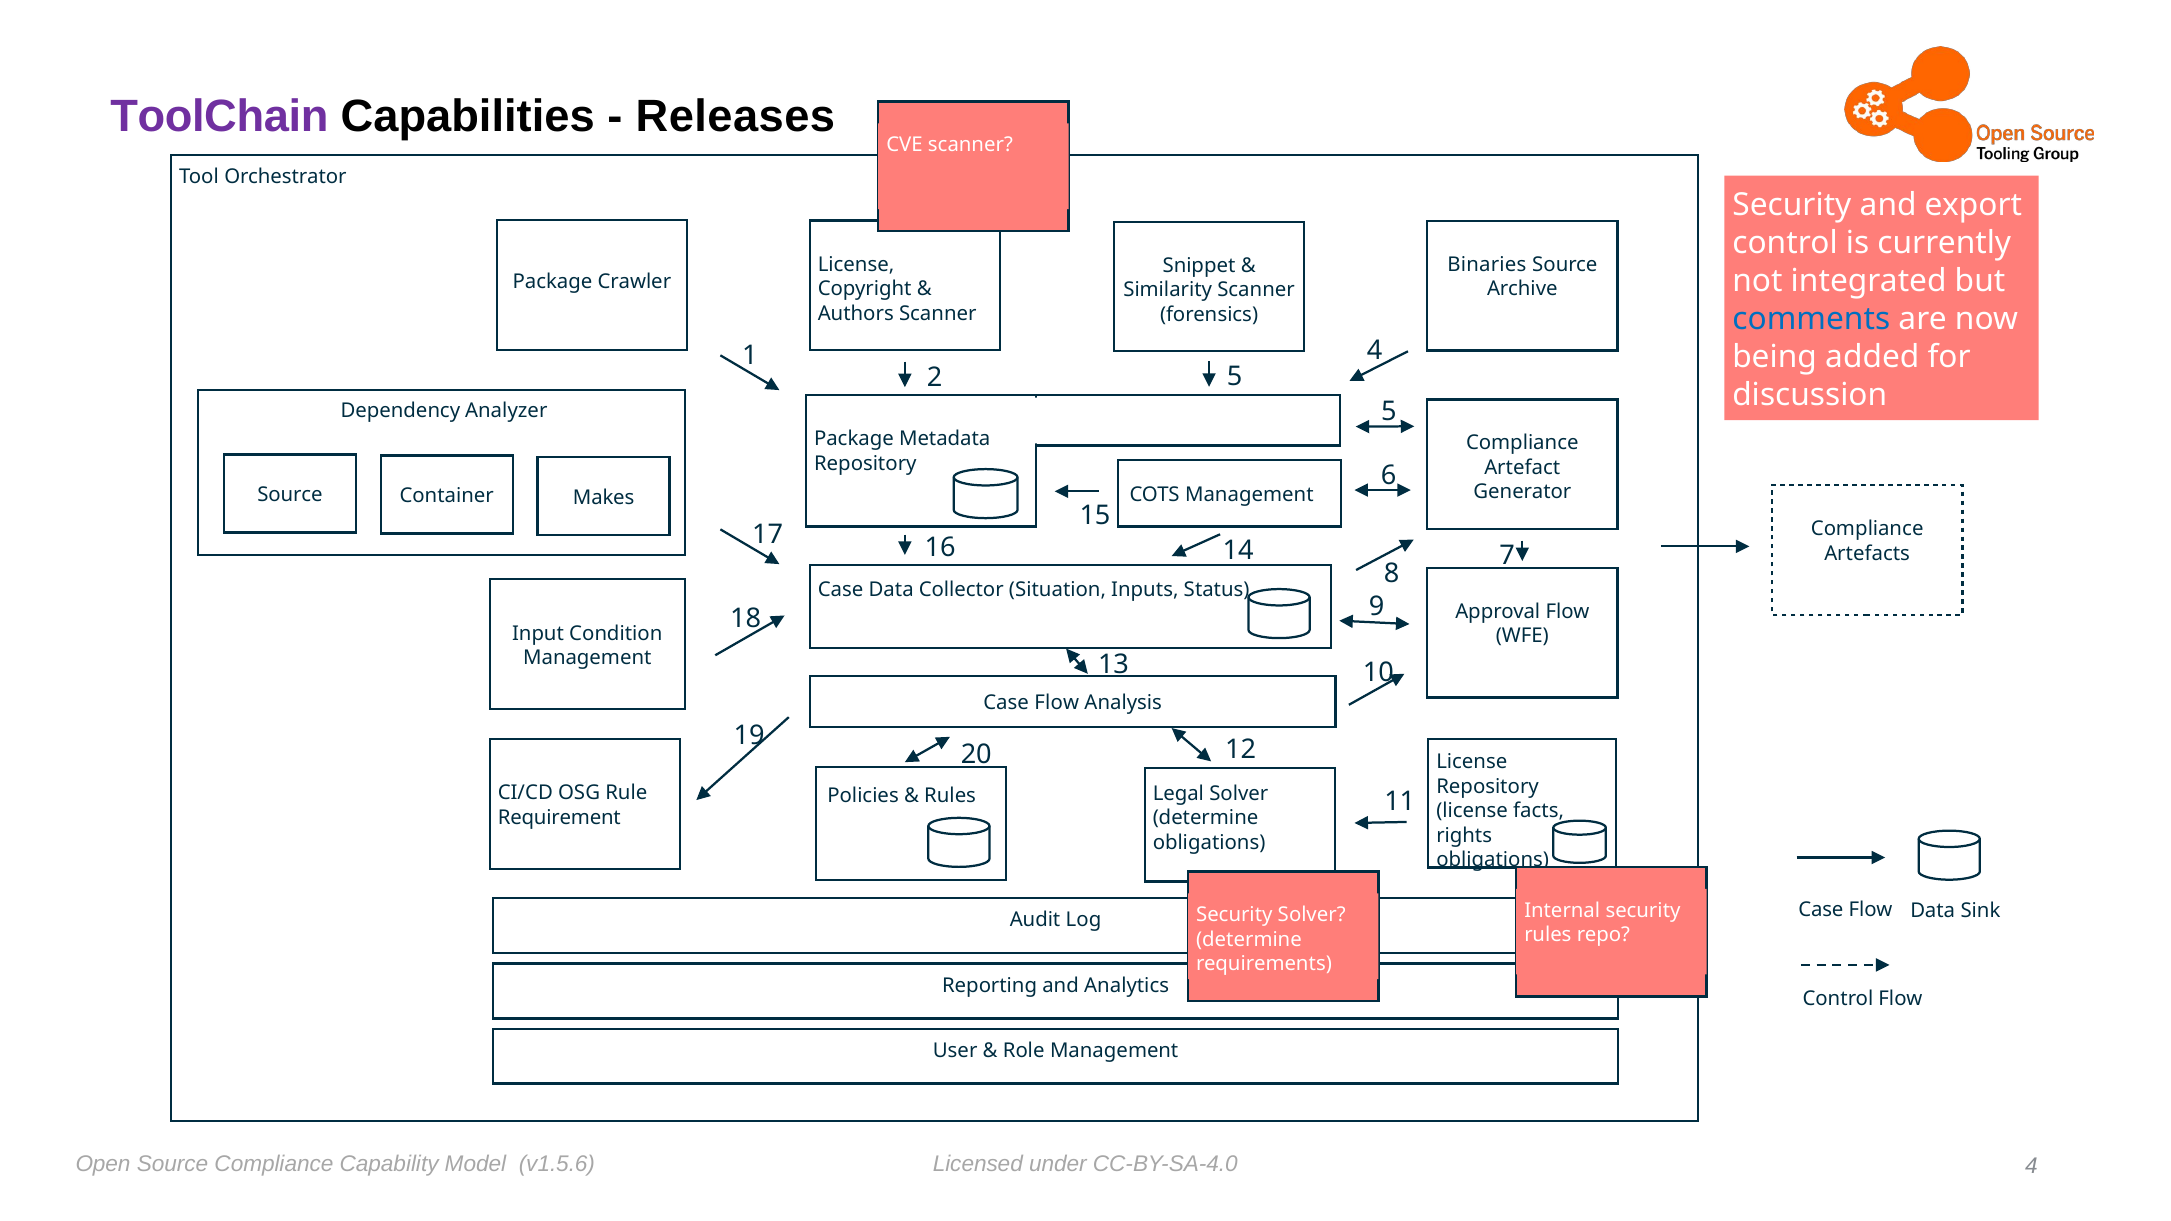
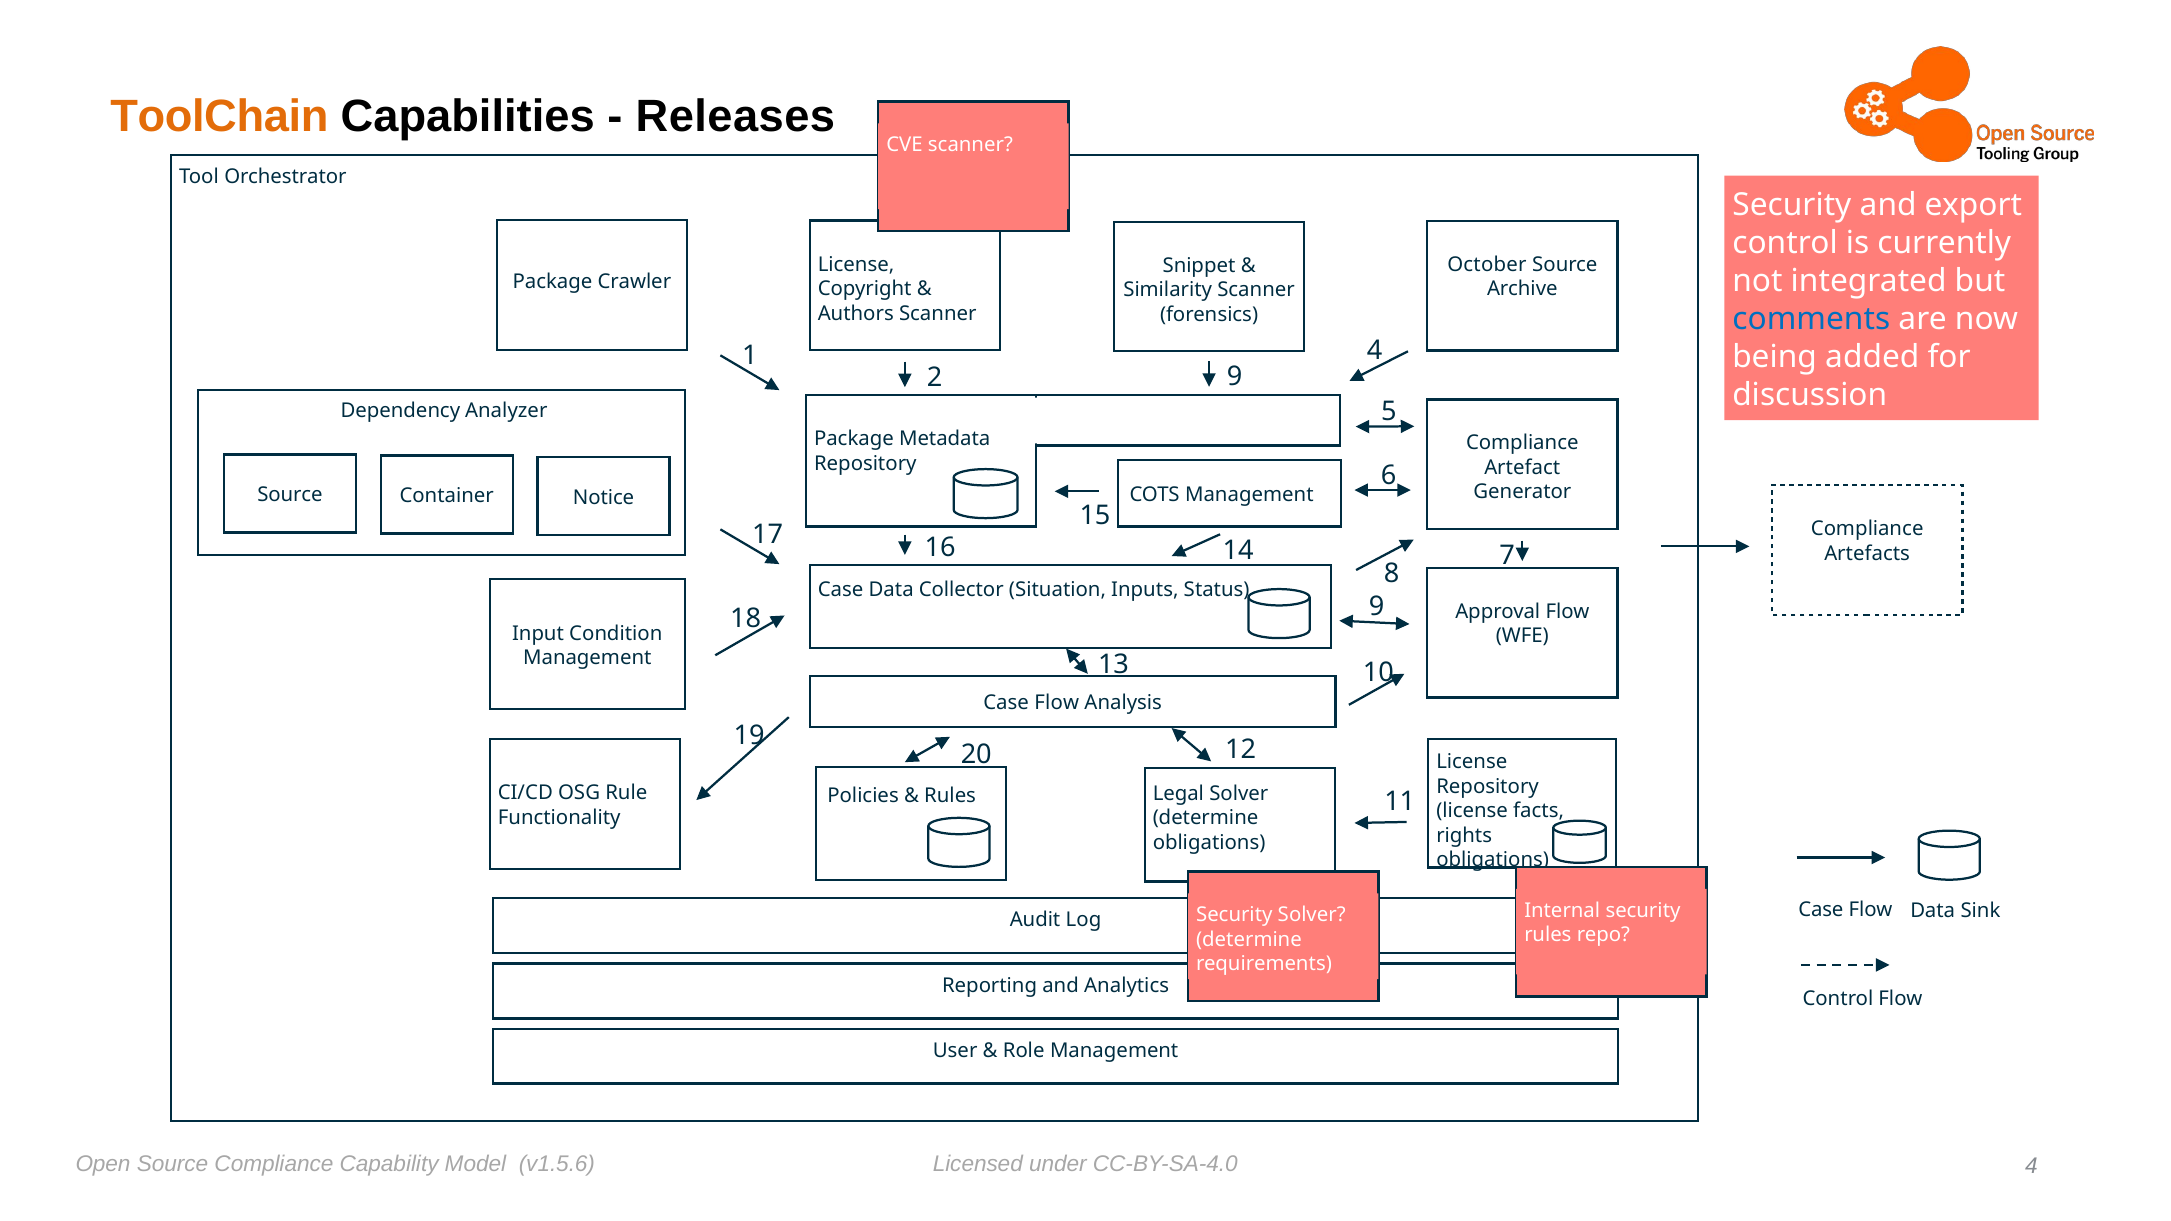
ToolChain colour: purple -> orange
Binaries: Binaries -> October
2 5: 5 -> 9
Makes: Makes -> Notice
Requirement: Requirement -> Functionality
